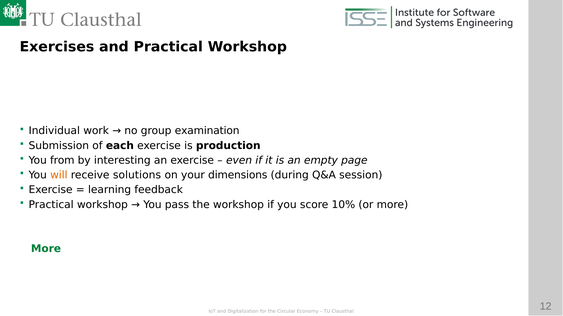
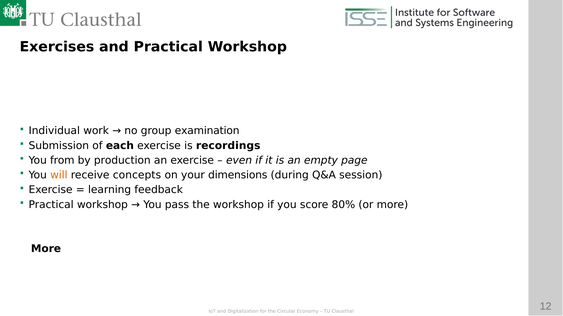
production: production -> recordings
interesting: interesting -> production
solutions: solutions -> concepts
10%: 10% -> 80%
More at (46, 249) colour: green -> black
